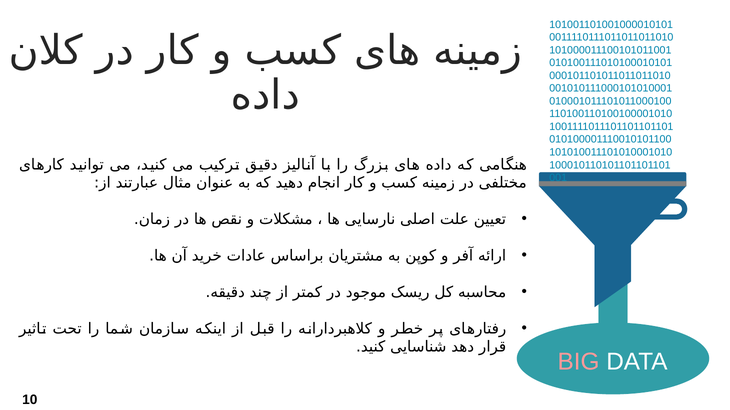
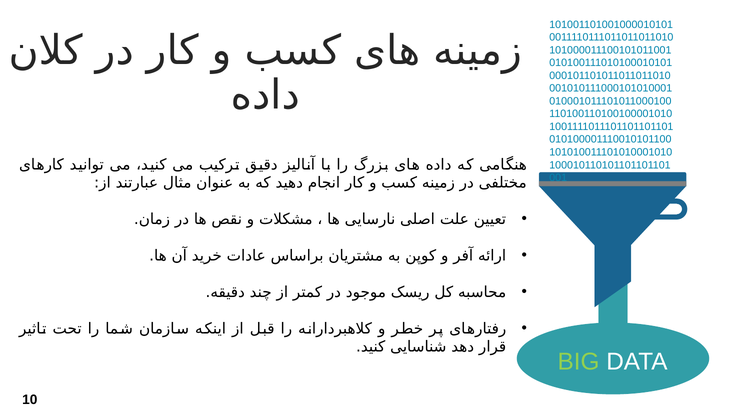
BIG colour: pink -> light green
